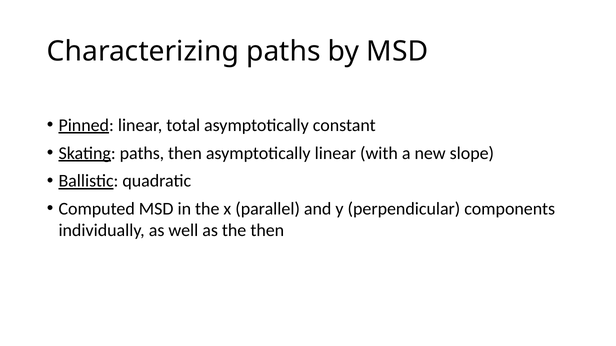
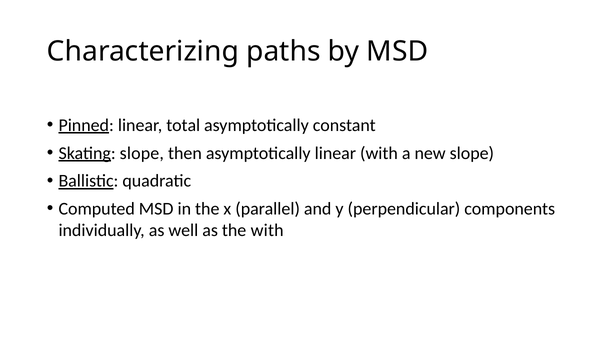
Skating paths: paths -> slope
the then: then -> with
